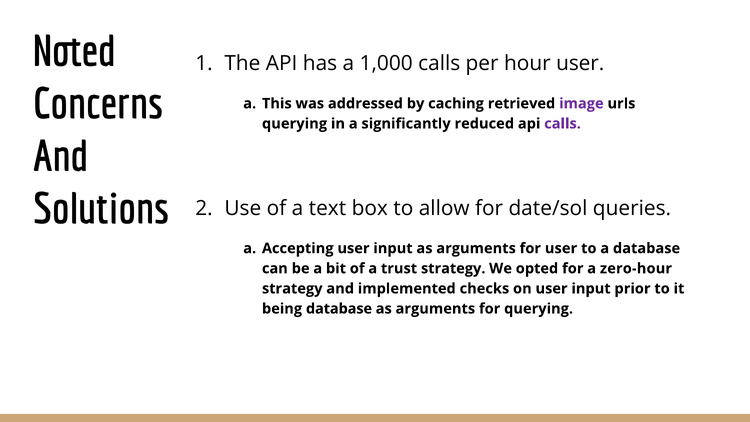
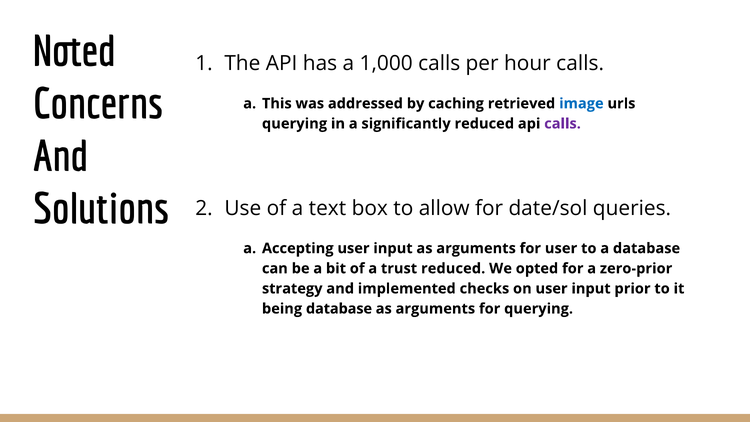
hour user: user -> calls
image colour: purple -> blue
trust strategy: strategy -> reduced
zero-hour: zero-hour -> zero-prior
